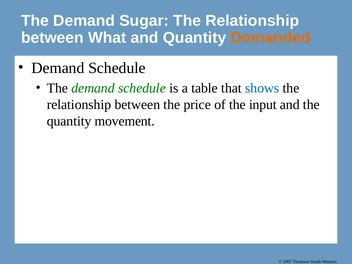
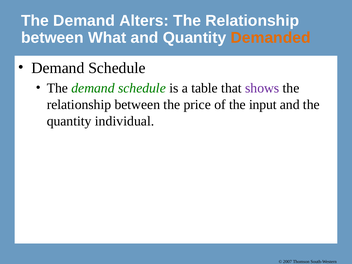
Sugar: Sugar -> Alters
shows colour: blue -> purple
movement: movement -> individual
